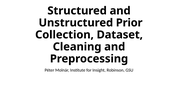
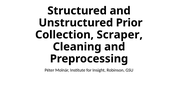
Dataset: Dataset -> Scraper
